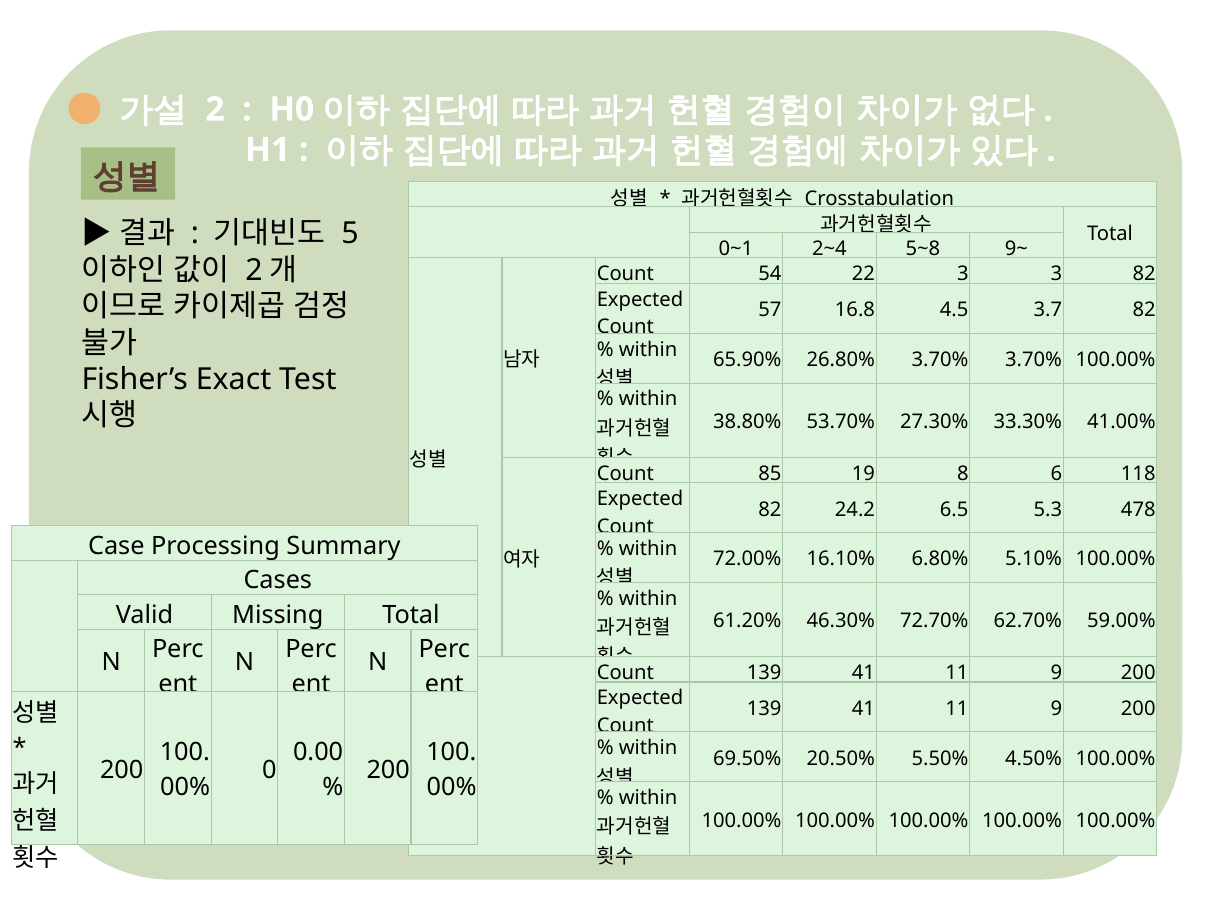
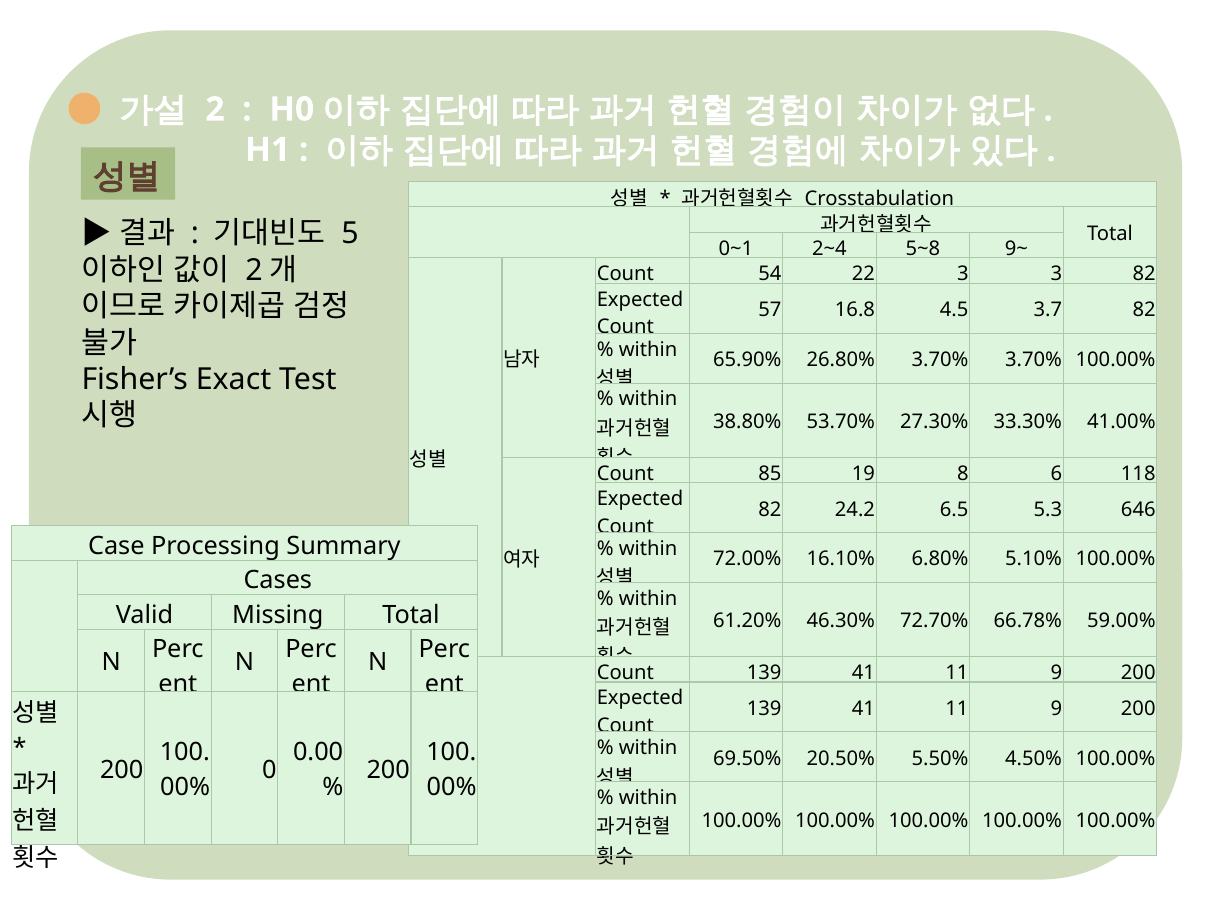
478: 478 -> 646
62.70%: 62.70% -> 66.78%
